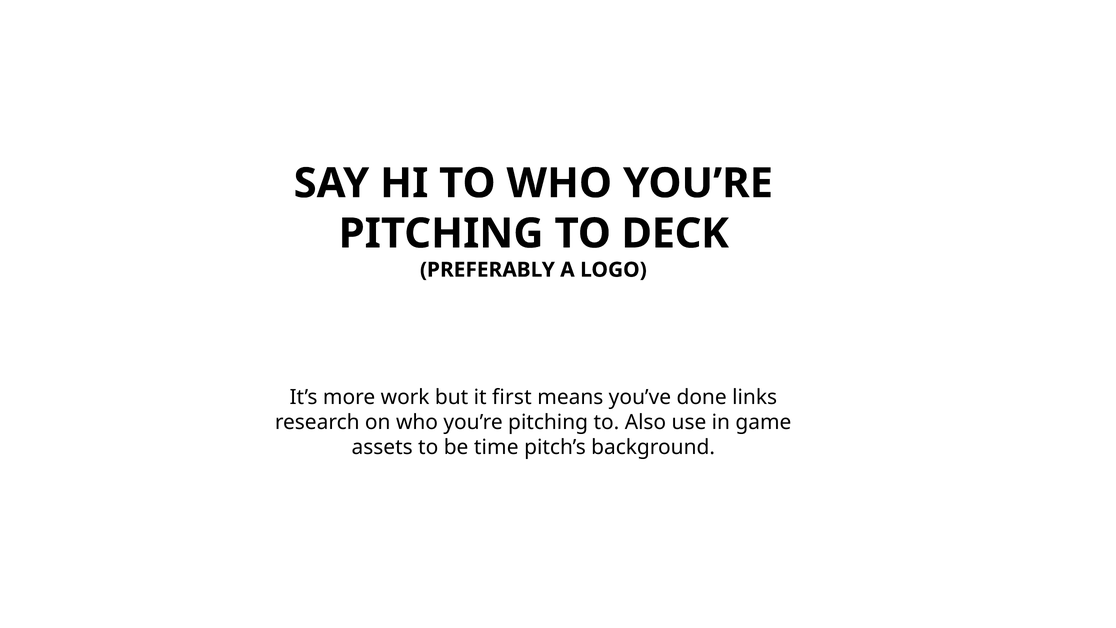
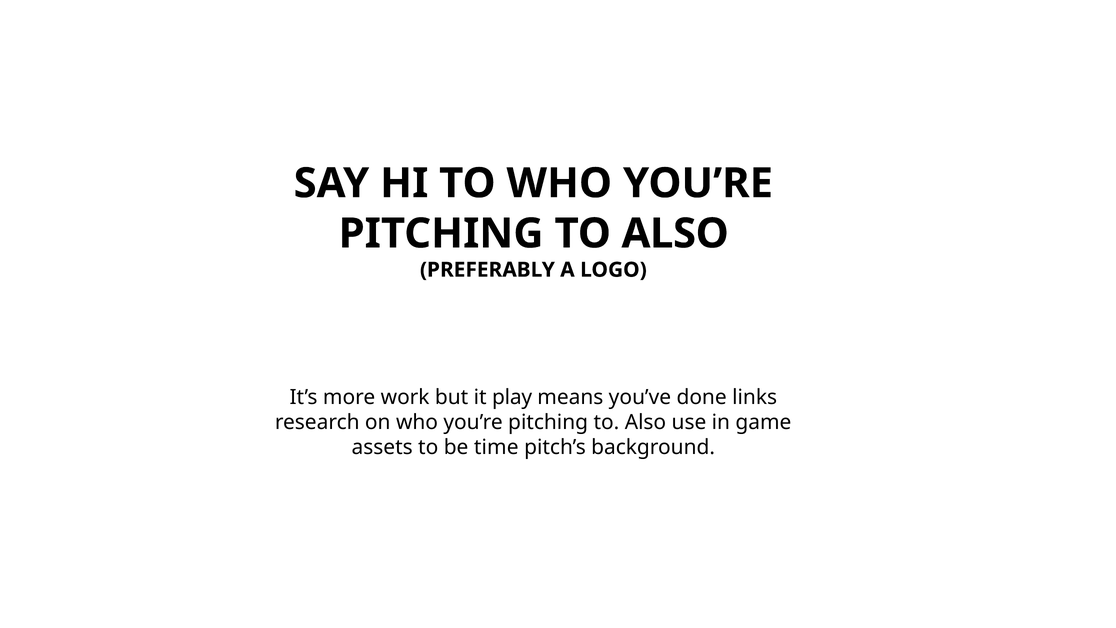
DECK at (675, 234): DECK -> ALSO
first: first -> play
